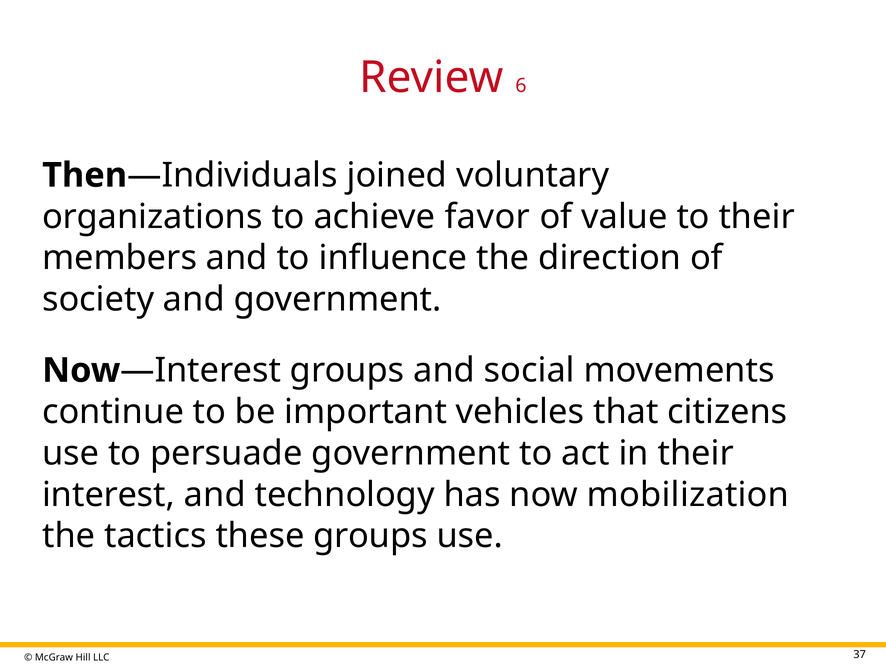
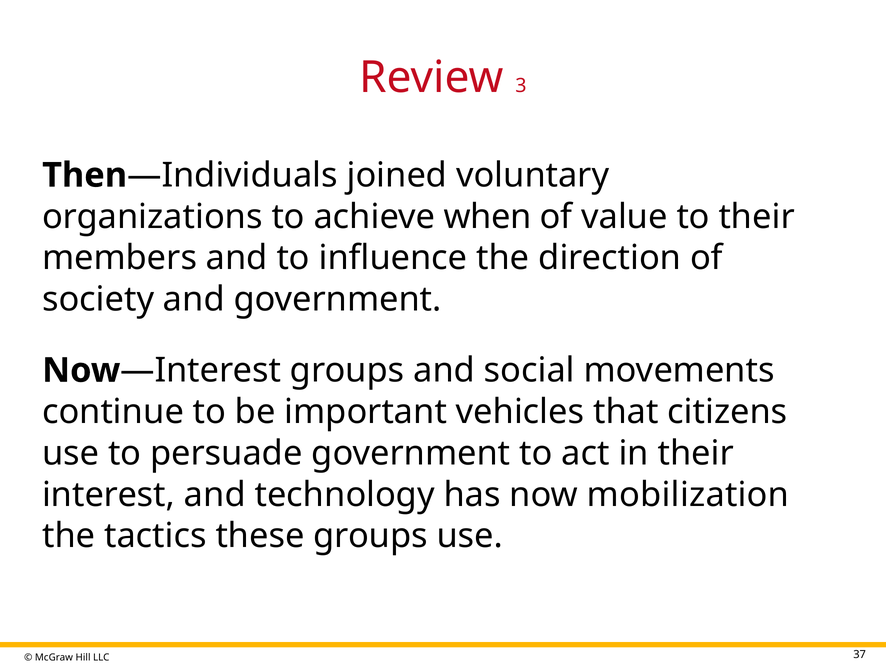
6: 6 -> 3
favor: favor -> when
